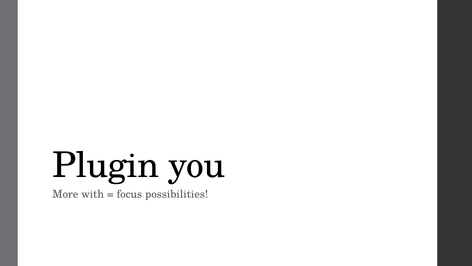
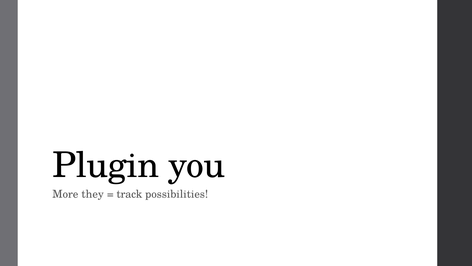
with: with -> they
focus: focus -> track
